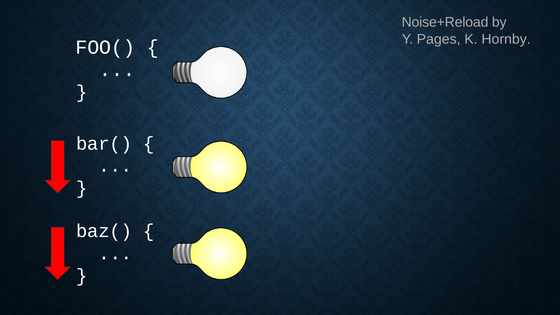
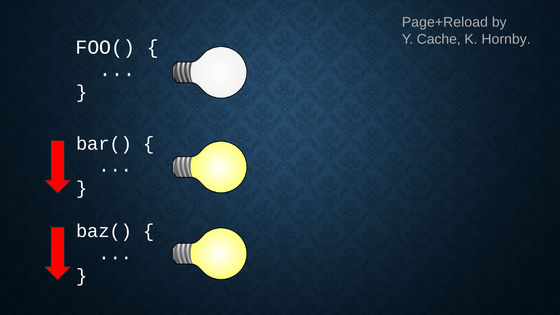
Noise+Reload: Noise+Reload -> Page+Reload
Pages: Pages -> Cache
